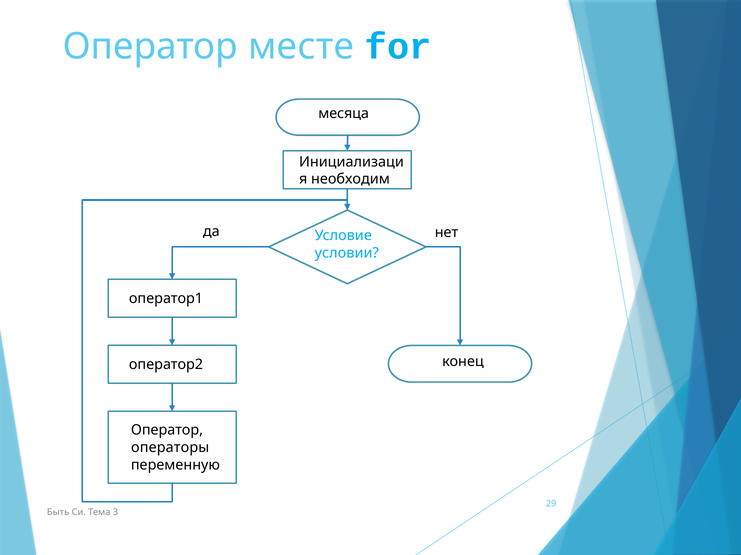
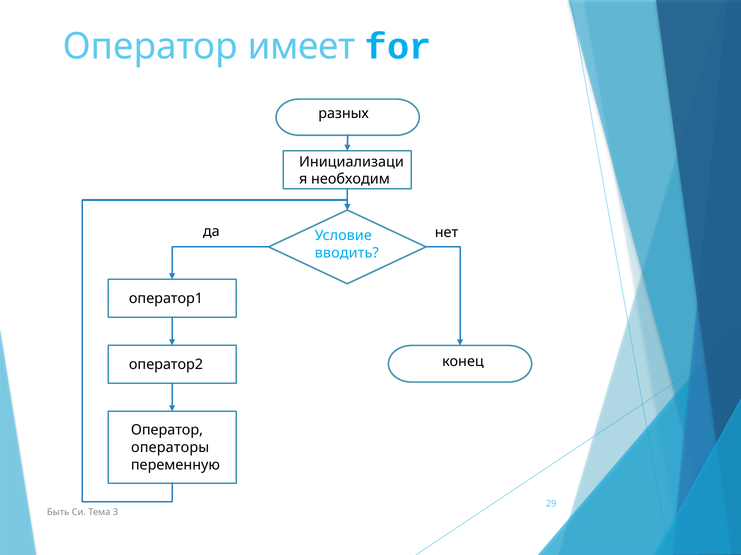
месте: месте -> имеет
месяца: месяца -> разных
условии: условии -> вводить
